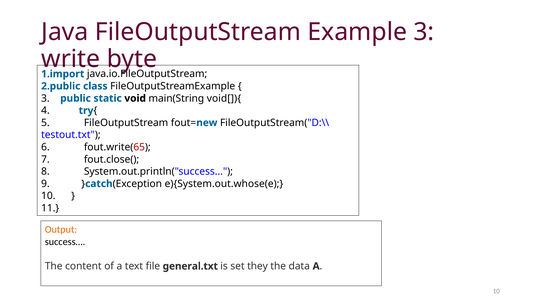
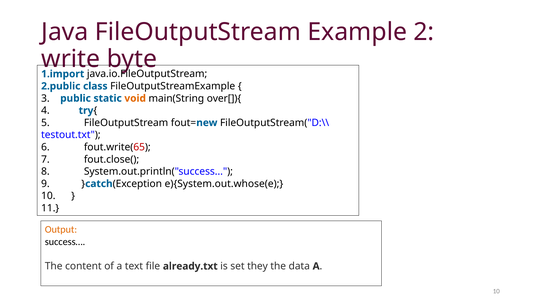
Example 3: 3 -> 2
void colour: black -> orange
void[]){: void[]){ -> over[]){
general.txt: general.txt -> already.txt
